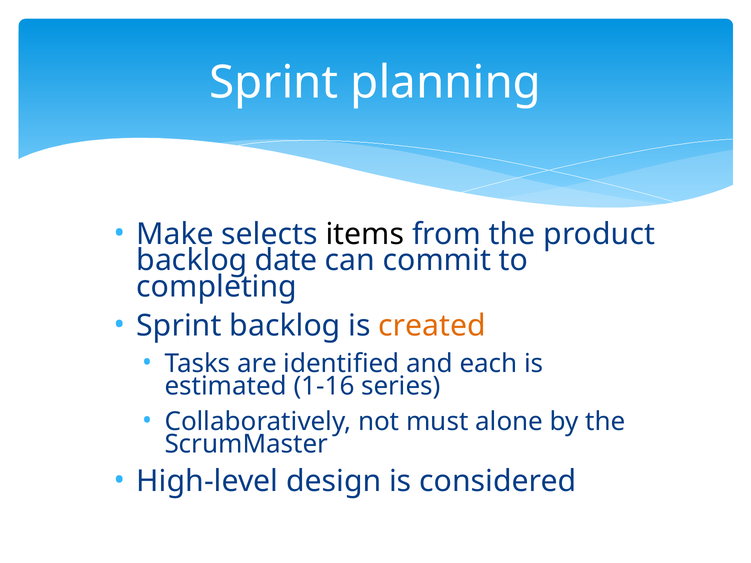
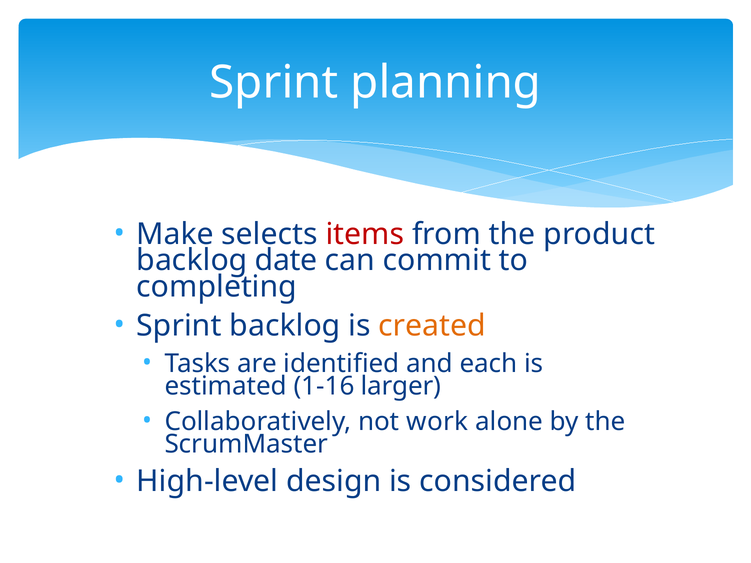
items colour: black -> red
series: series -> larger
must: must -> work
